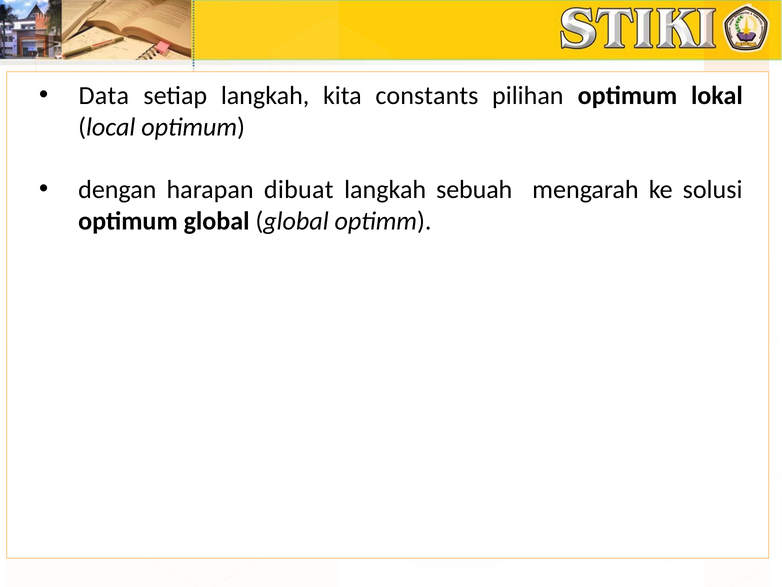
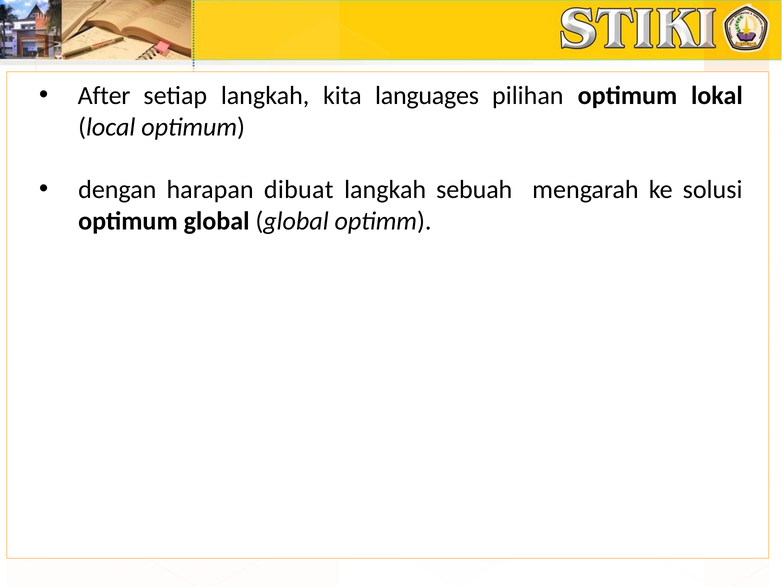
Data: Data -> After
constants: constants -> languages
